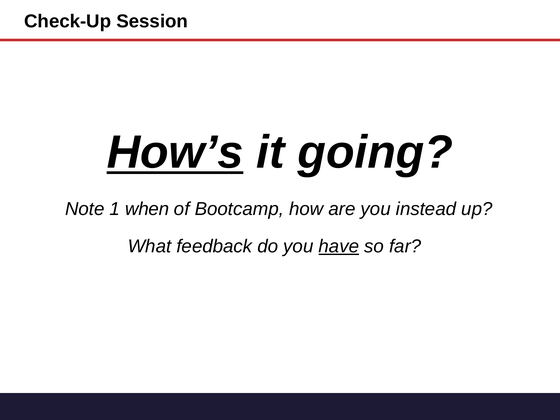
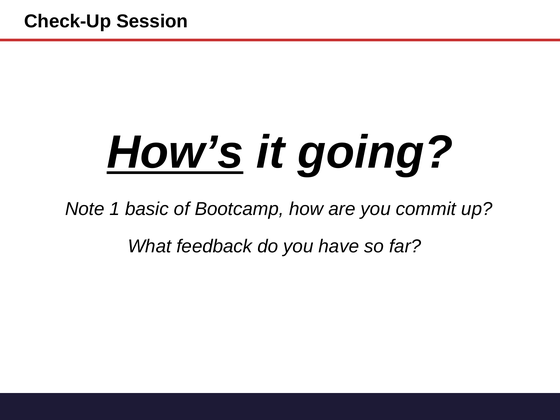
when: when -> basic
instead: instead -> commit
have underline: present -> none
